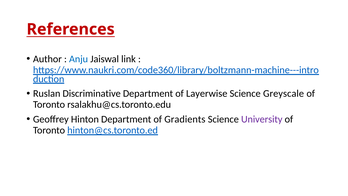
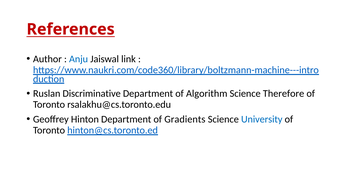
Layerwise: Layerwise -> Algorithm
Greyscale: Greyscale -> Therefore
University colour: purple -> blue
